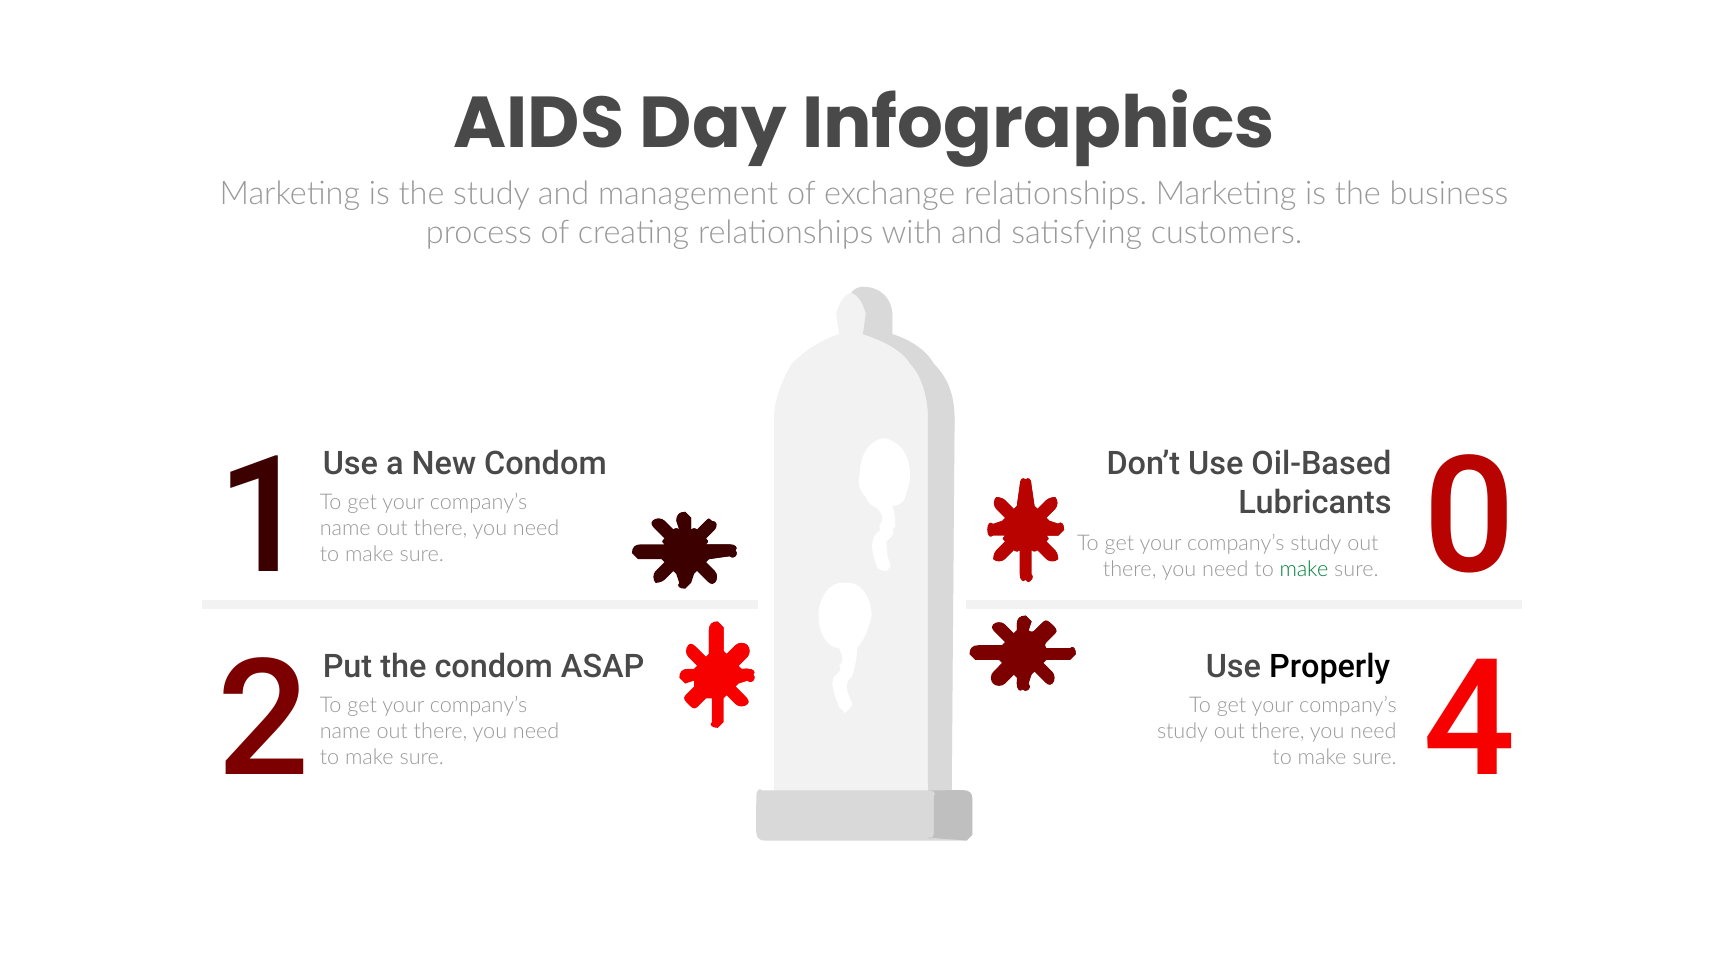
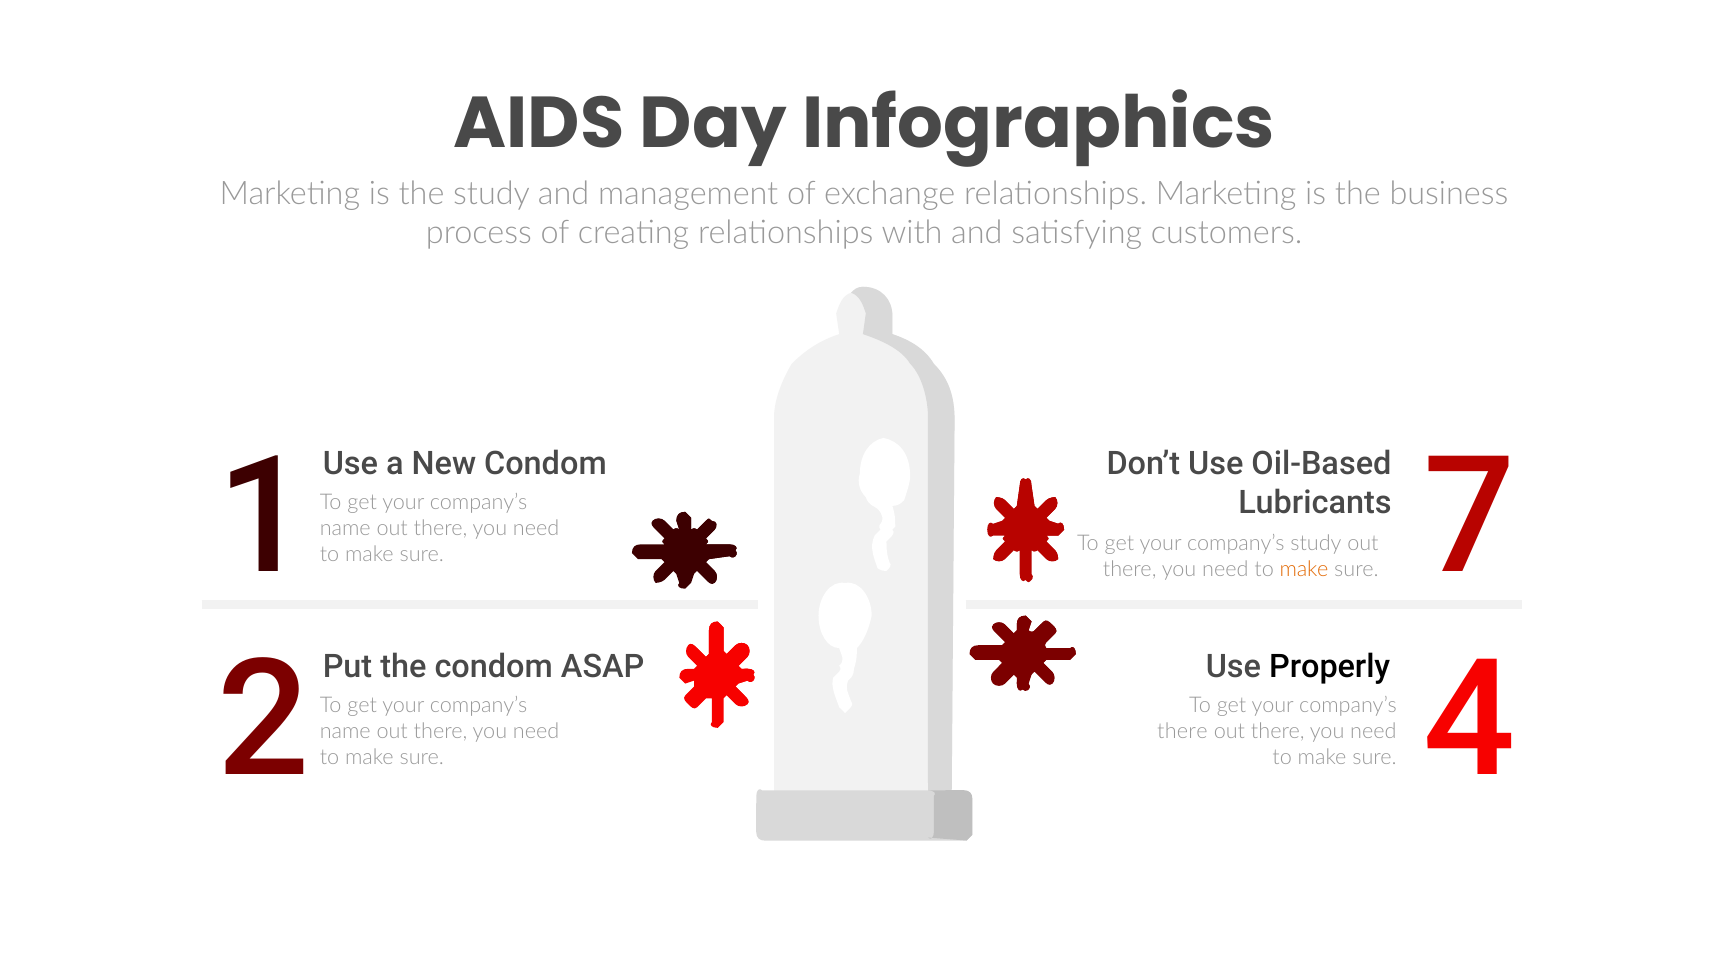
0: 0 -> 7
make at (1304, 569) colour: green -> orange
study at (1183, 731): study -> there
